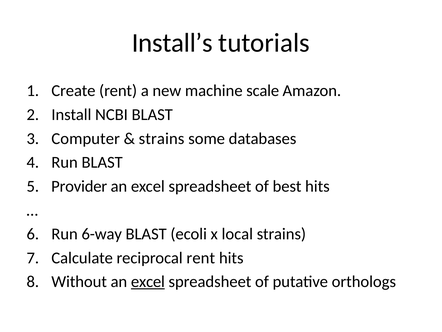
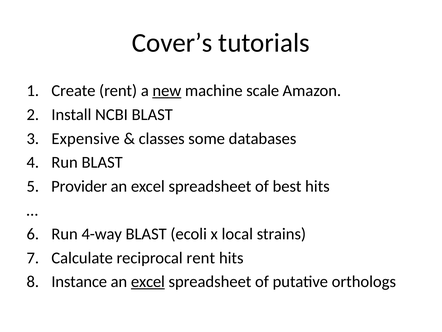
Install’s: Install’s -> Cover’s
new underline: none -> present
Computer: Computer -> Expensive
strains at (162, 138): strains -> classes
6-way: 6-way -> 4-way
Without: Without -> Instance
